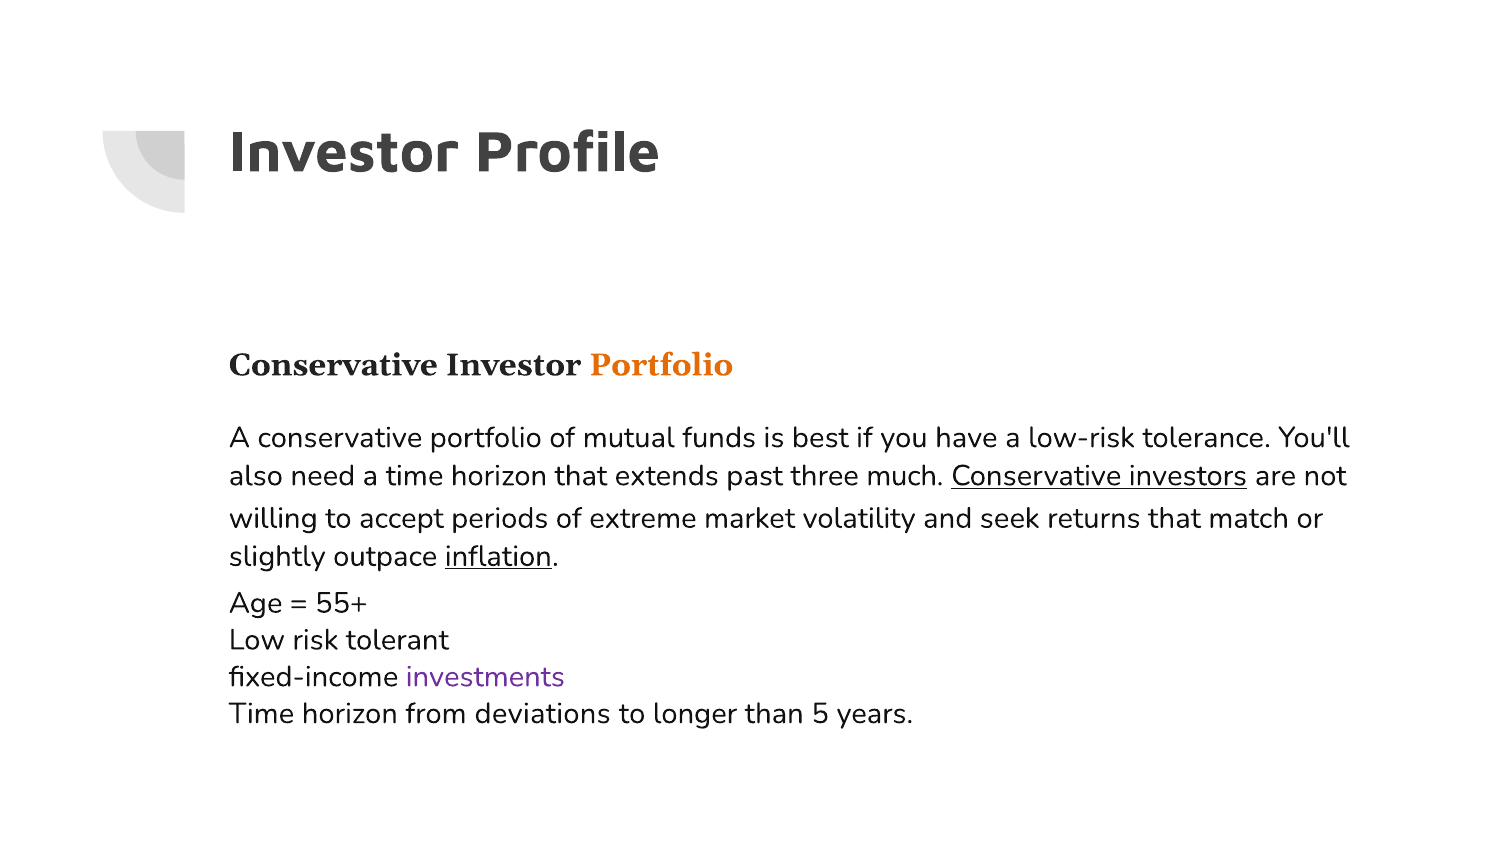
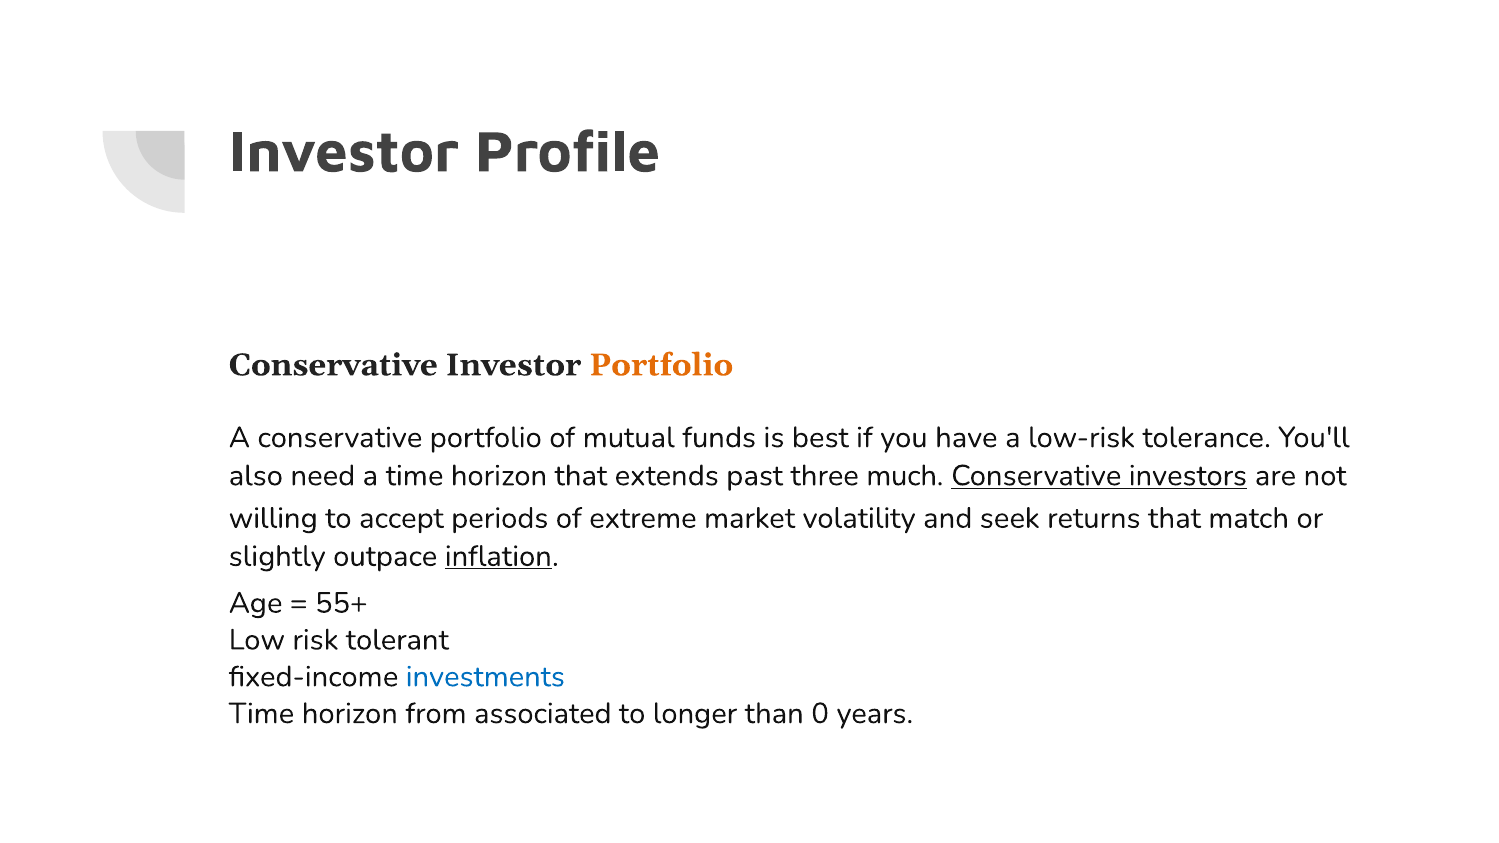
investments colour: purple -> blue
deviations: deviations -> associated
5: 5 -> 0
